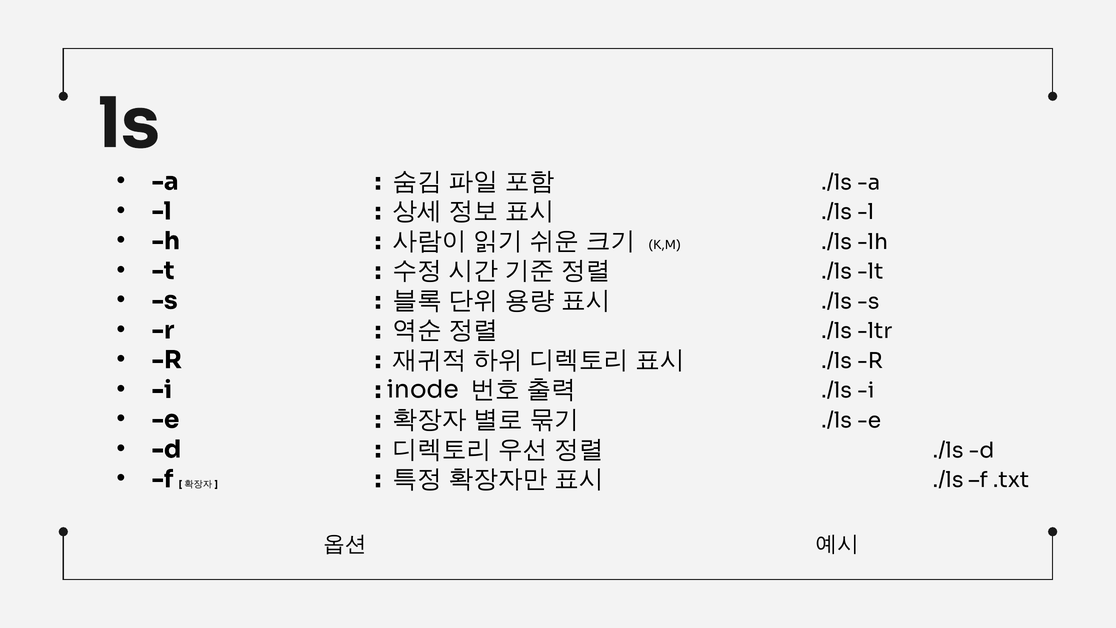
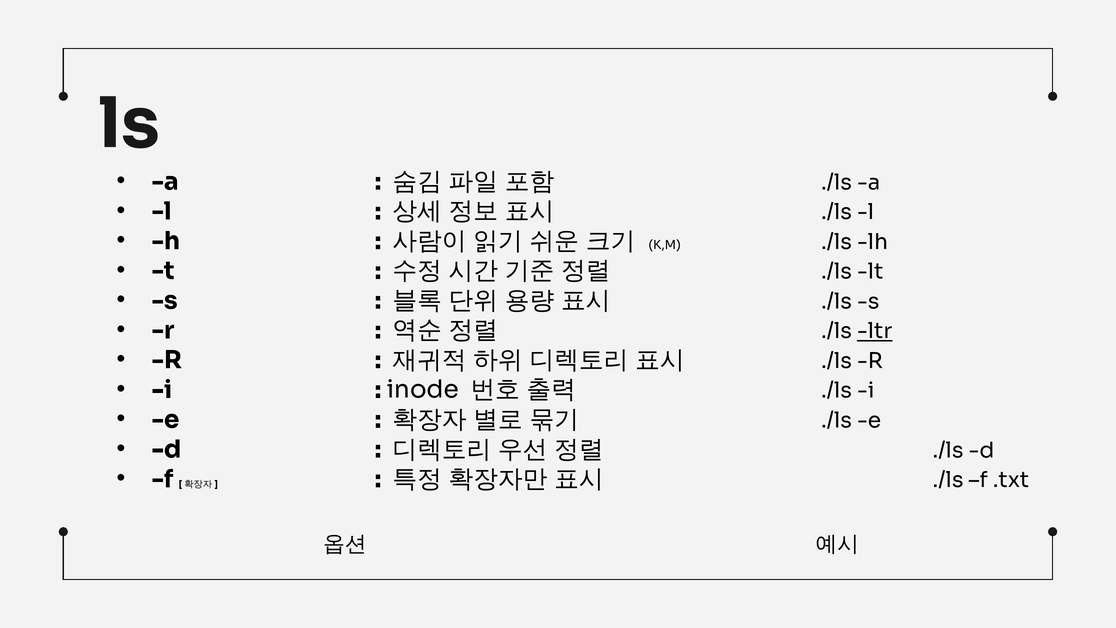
ltr underline: none -> present
